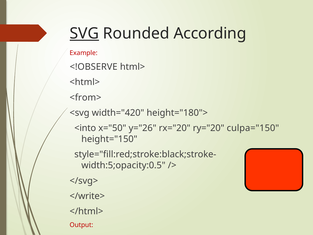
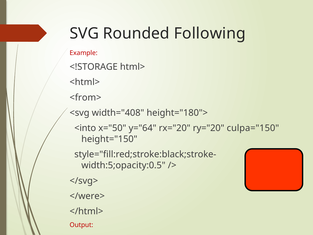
SVG underline: present -> none
According: According -> Following
<!OBSERVE: <!OBSERVE -> <!STORAGE
width="420: width="420 -> width="408
y="26: y="26 -> y="64
</write>: </write> -> </were>
